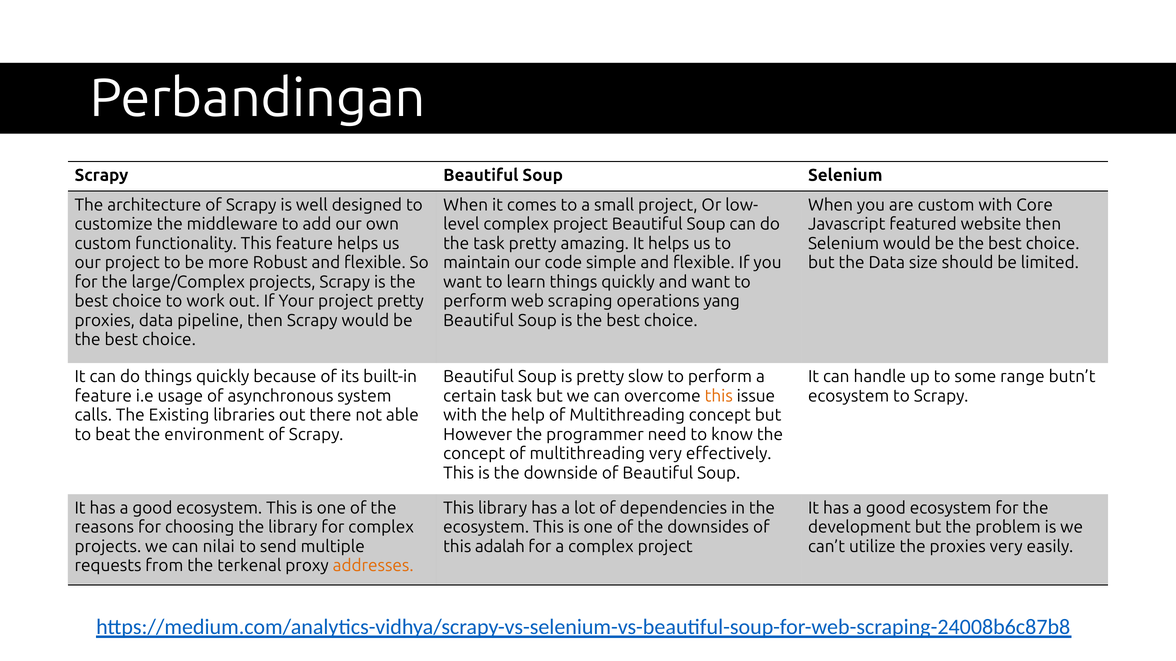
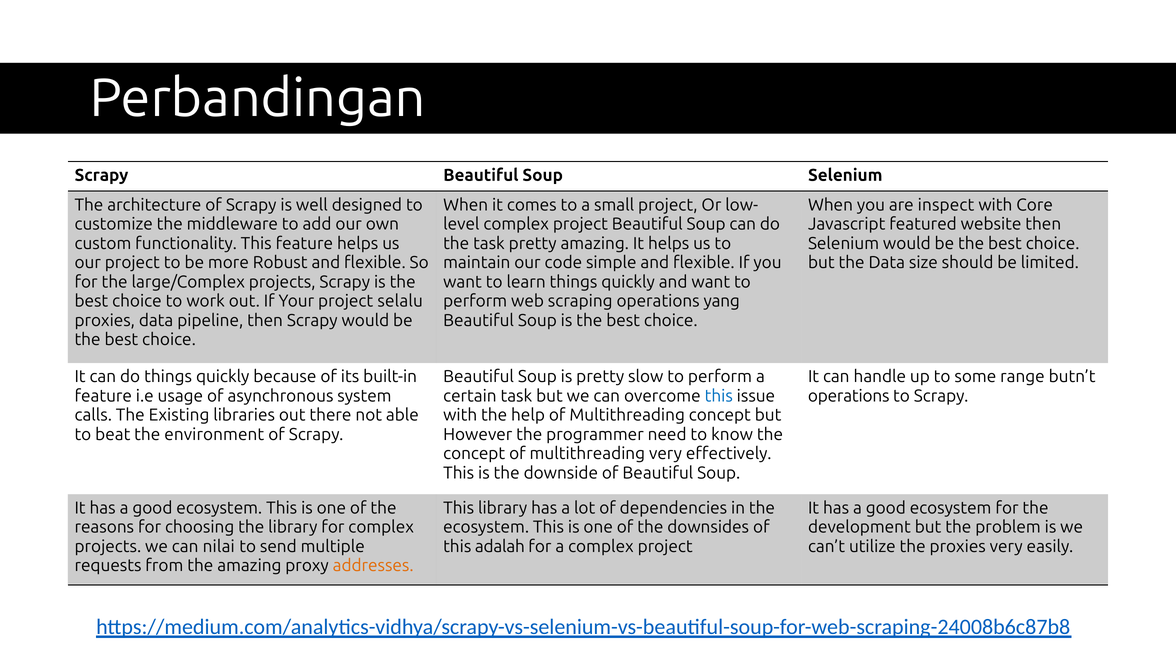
are custom: custom -> inspect
project pretty: pretty -> selalu
this at (719, 396) colour: orange -> blue
ecosystem at (849, 396): ecosystem -> operations
the terkenal: terkenal -> amazing
